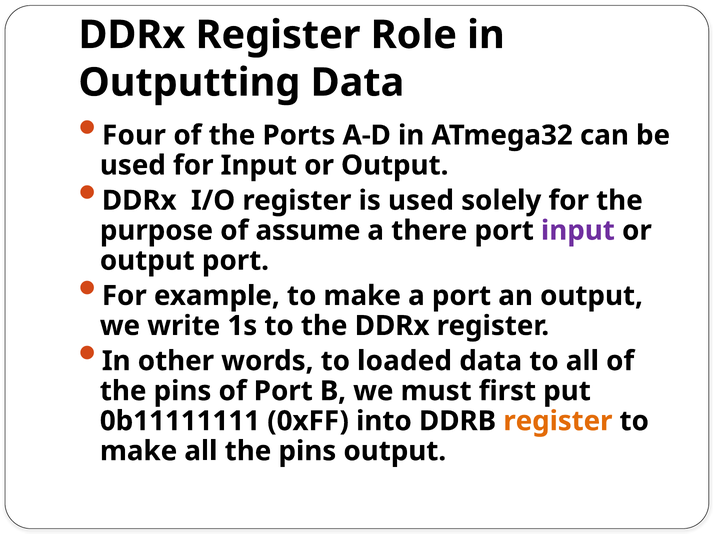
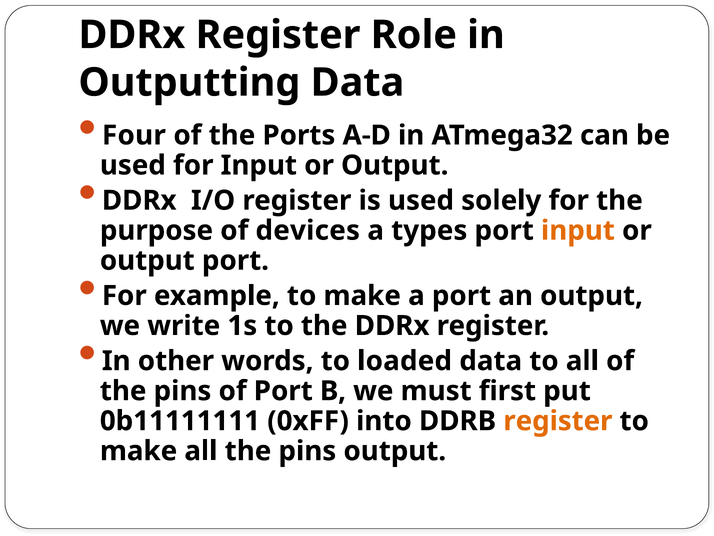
assume: assume -> devices
there: there -> types
input at (578, 230) colour: purple -> orange
